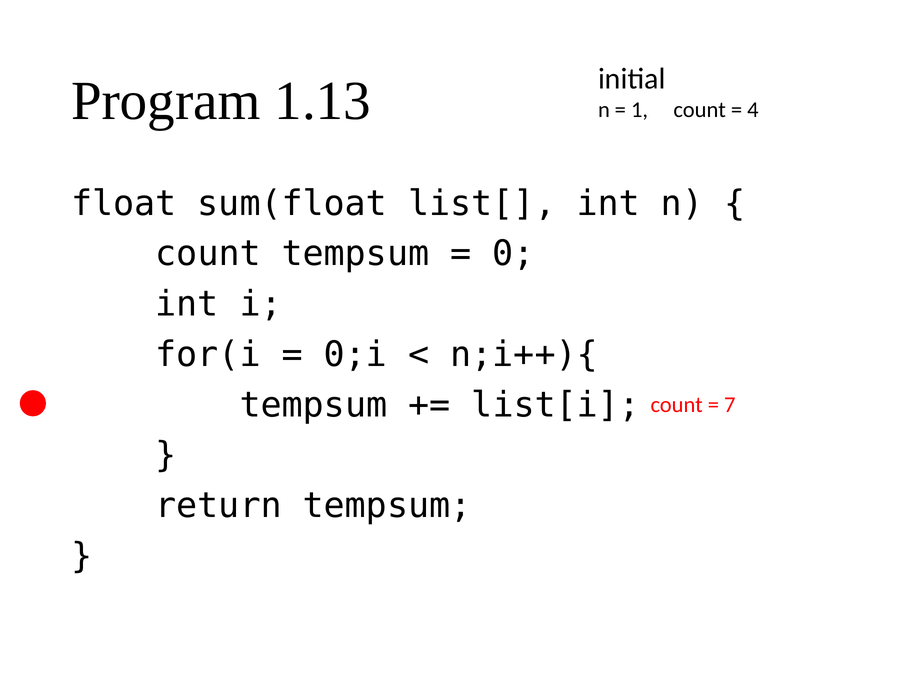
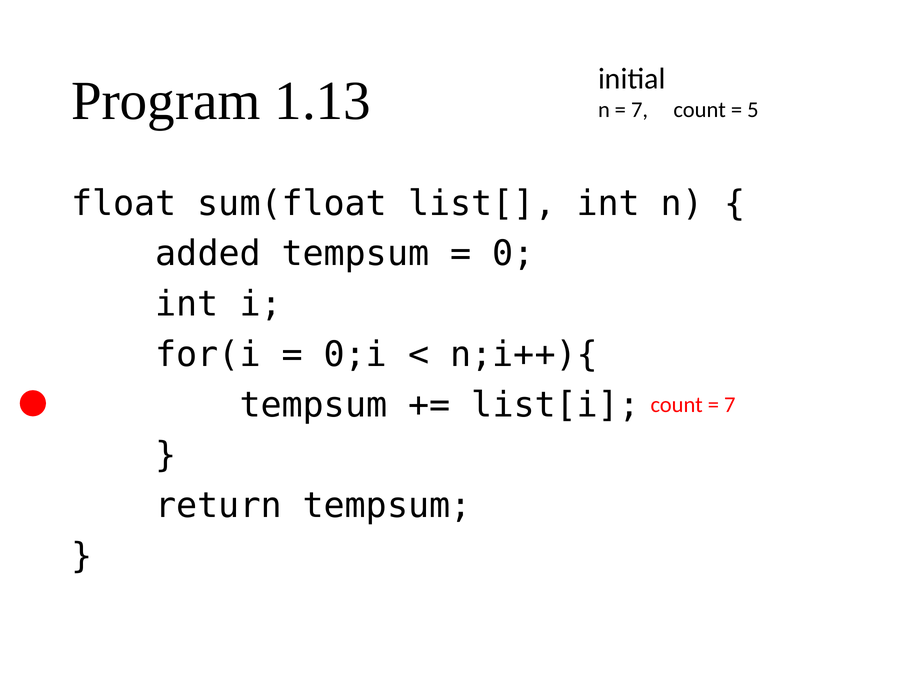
1 at (640, 110): 1 -> 7
4: 4 -> 5
count at (208, 254): count -> added
